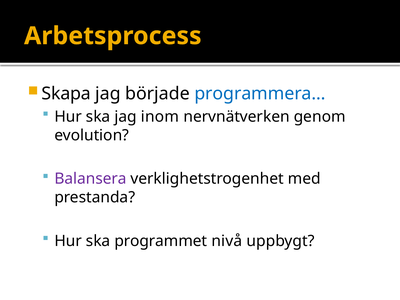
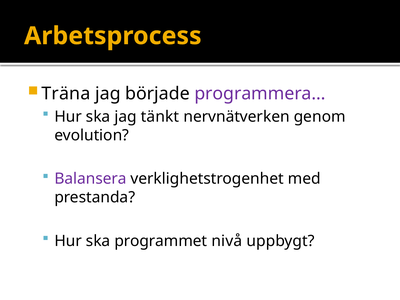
Skapa: Skapa -> Träna
programmera colour: blue -> purple
inom: inom -> tänkt
